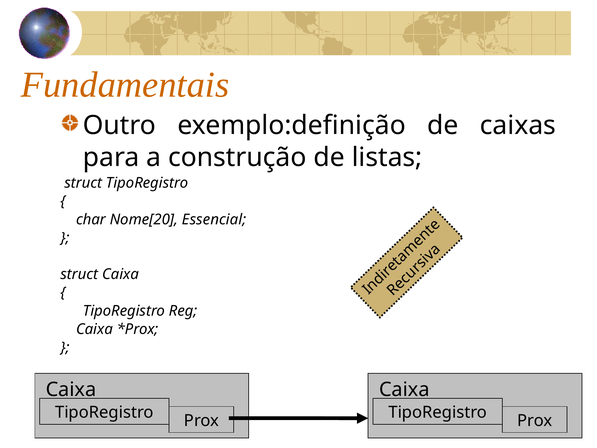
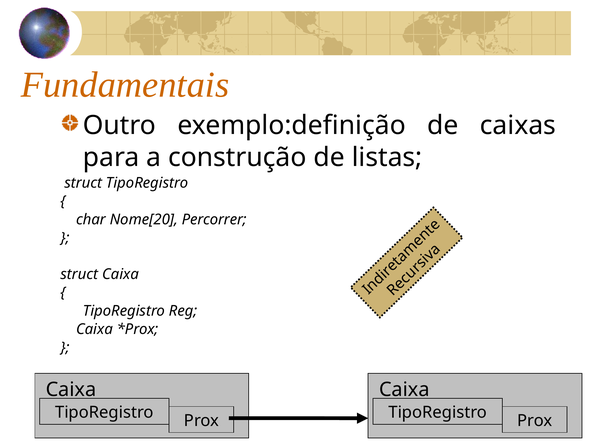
Essencial: Essencial -> Percorrer
